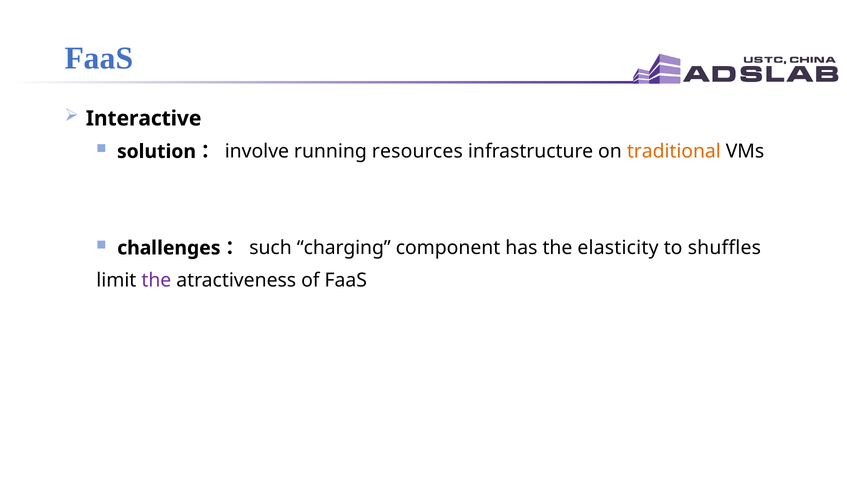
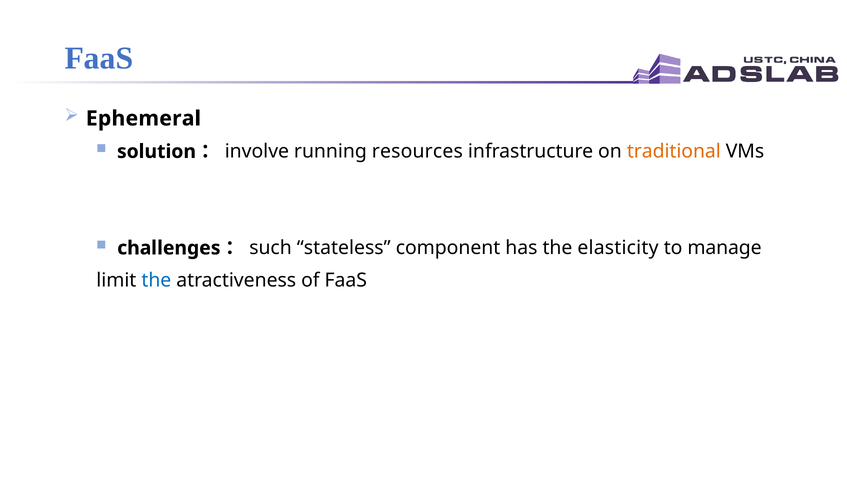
Interactive: Interactive -> Ephemeral
charging: charging -> stateless
shuffles: shuffles -> manage
the at (156, 280) colour: purple -> blue
